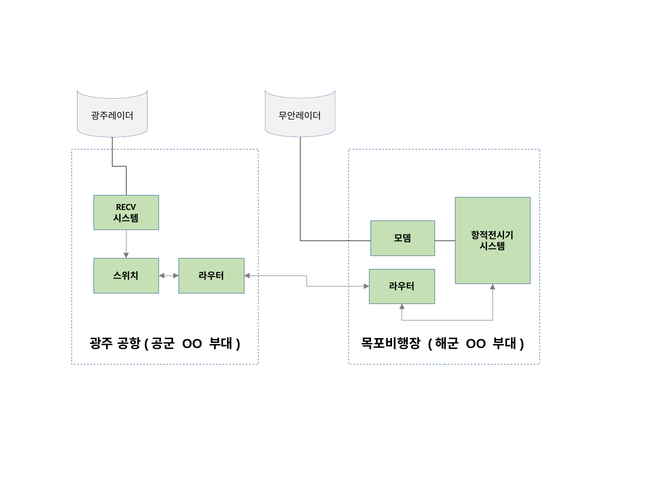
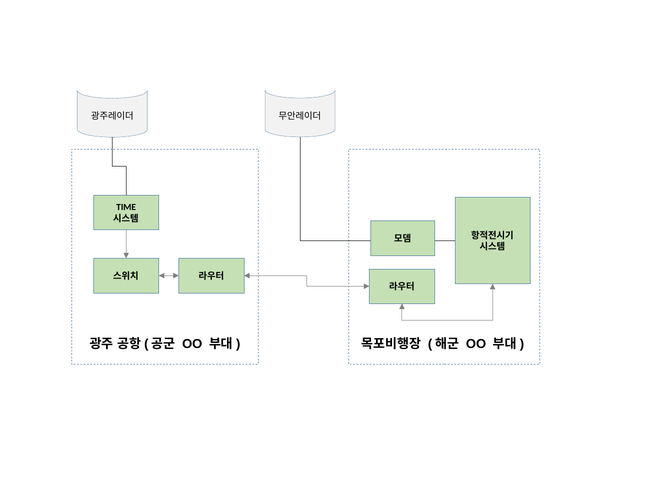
RECV: RECV -> TIME
